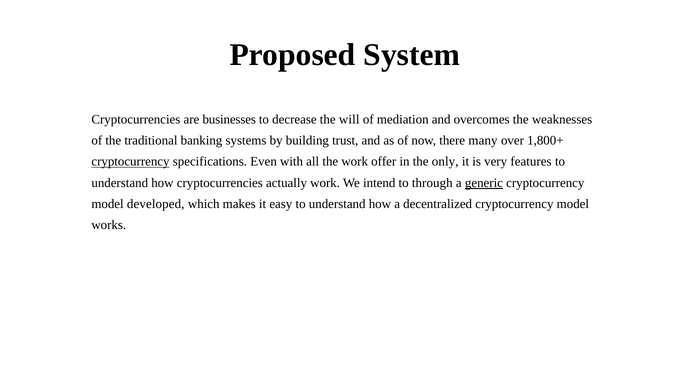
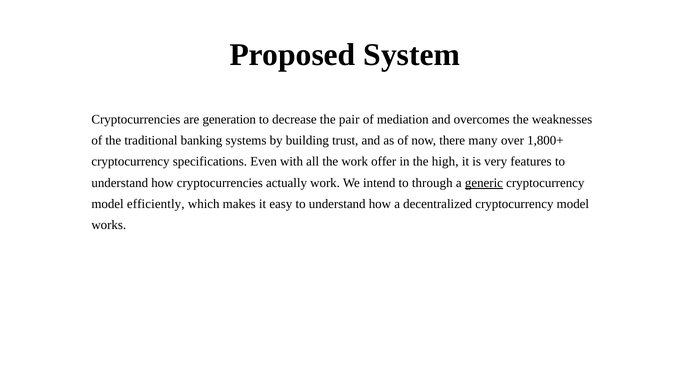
businesses: businesses -> generation
will: will -> pair
cryptocurrency at (130, 162) underline: present -> none
only: only -> high
developed: developed -> efficiently
